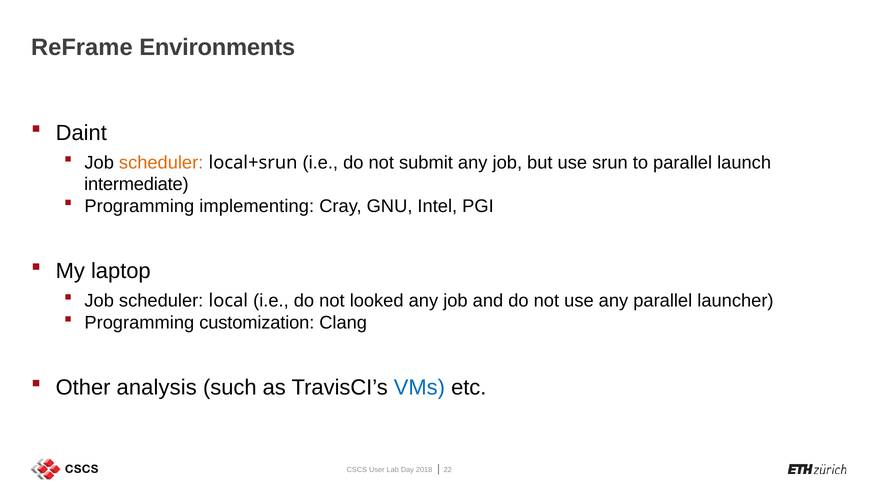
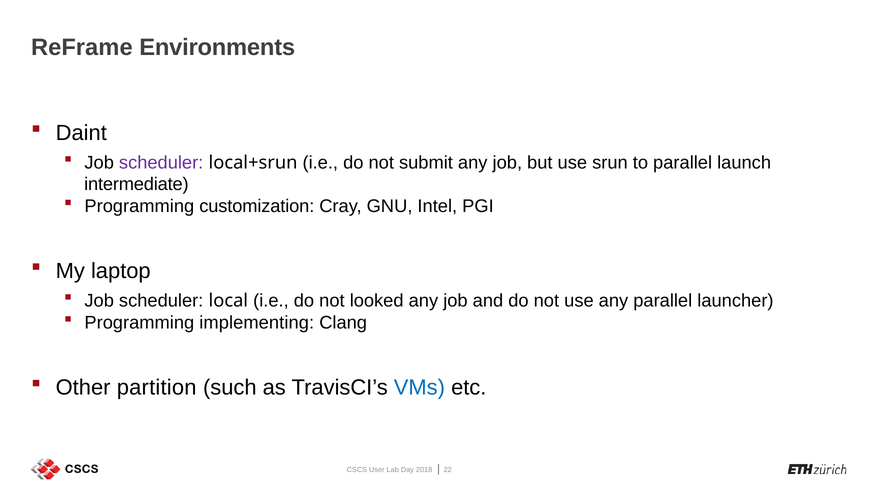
scheduler at (161, 163) colour: orange -> purple
implementing: implementing -> customization
customization: customization -> implementing
analysis: analysis -> partition
